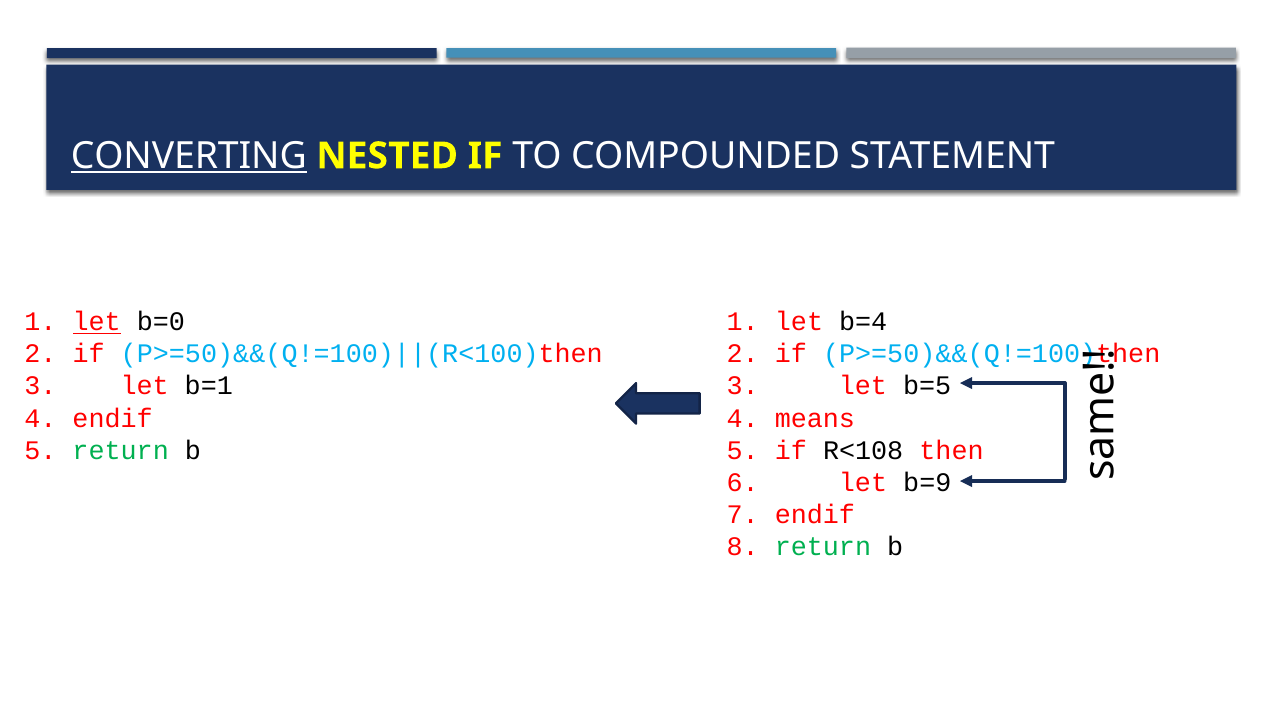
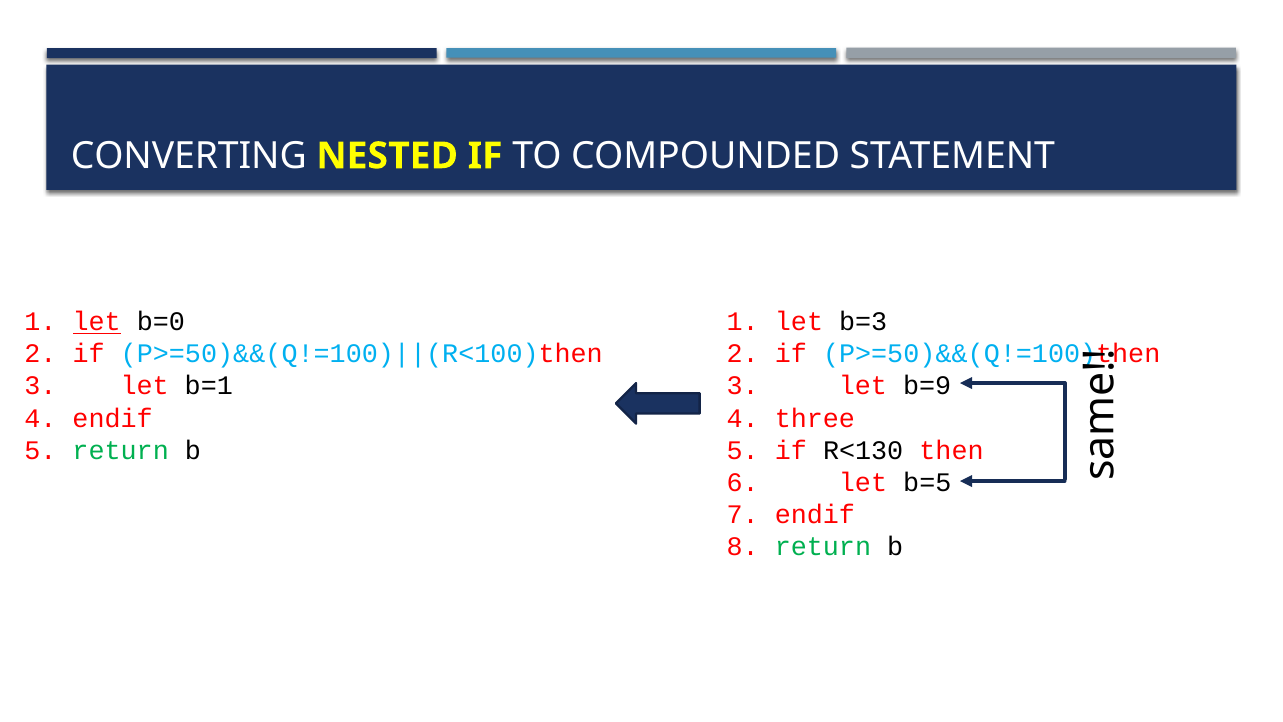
CONVERTING underline: present -> none
b=4: b=4 -> b=3
b=5: b=5 -> b=9
means: means -> three
R<108: R<108 -> R<130
b=9: b=9 -> b=5
